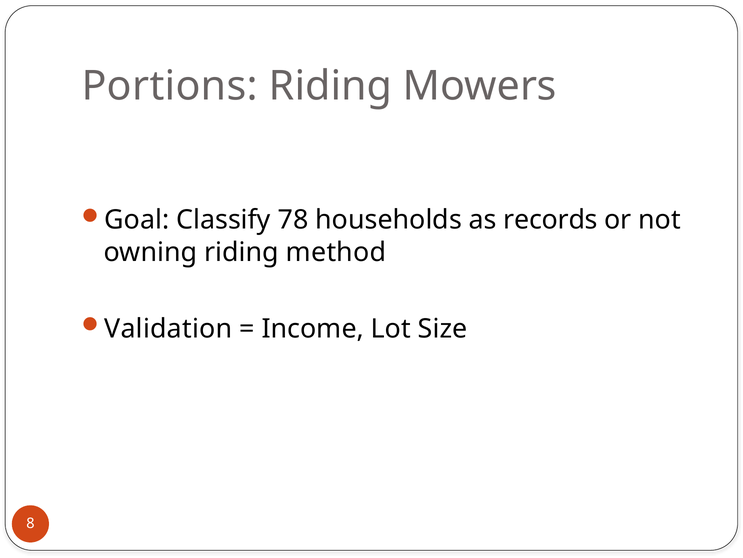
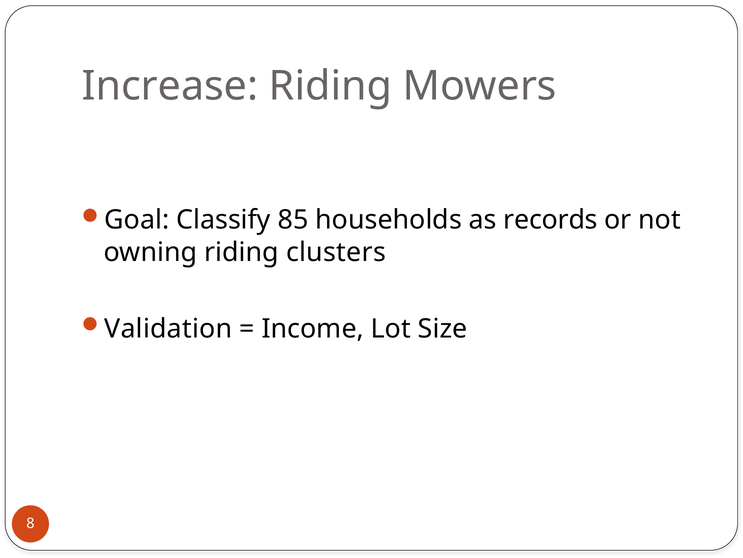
Portions: Portions -> Increase
78: 78 -> 85
method: method -> clusters
